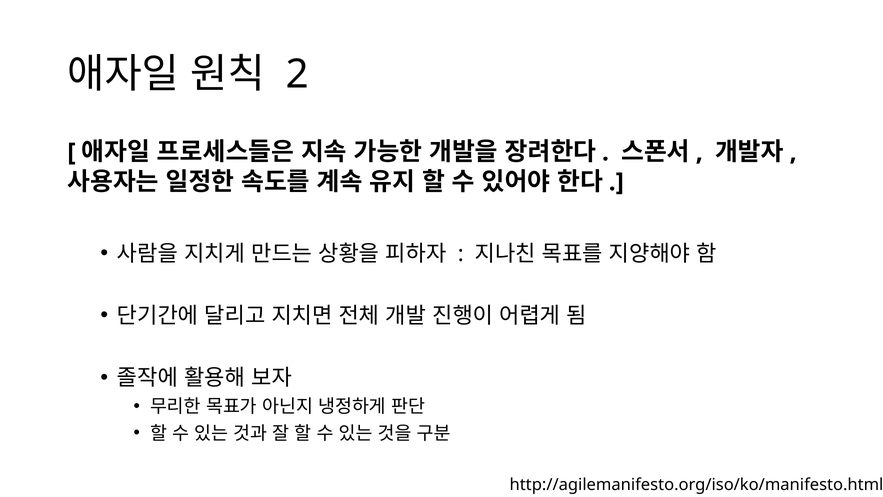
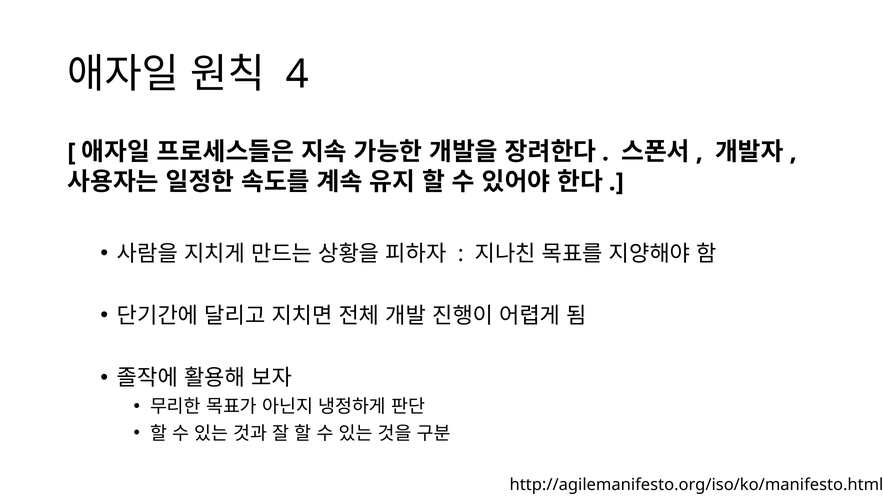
2: 2 -> 4
